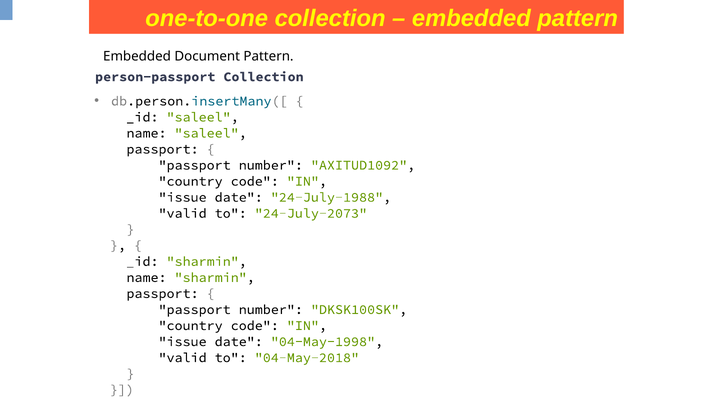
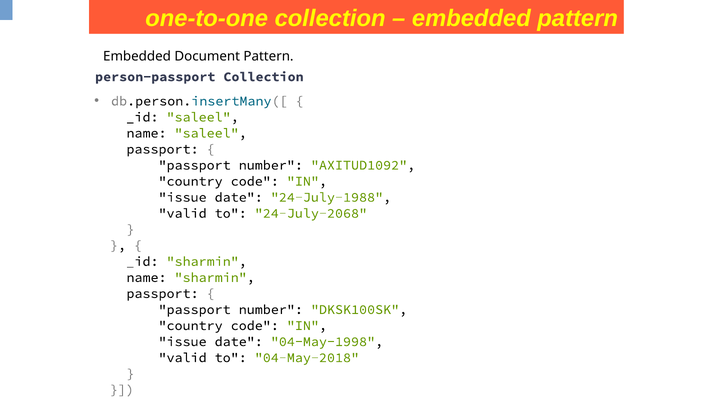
24-July-2073: 24-July-2073 -> 24-July-2068
